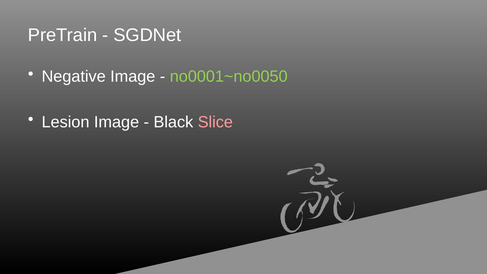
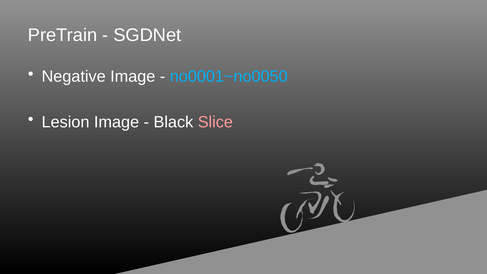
no0001~no0050 colour: light green -> light blue
